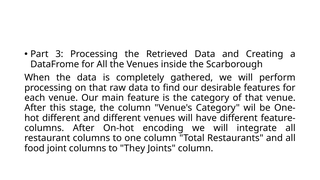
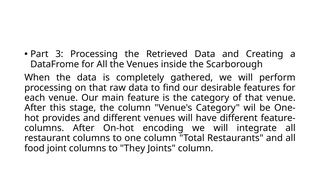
different at (61, 118): different -> provides
